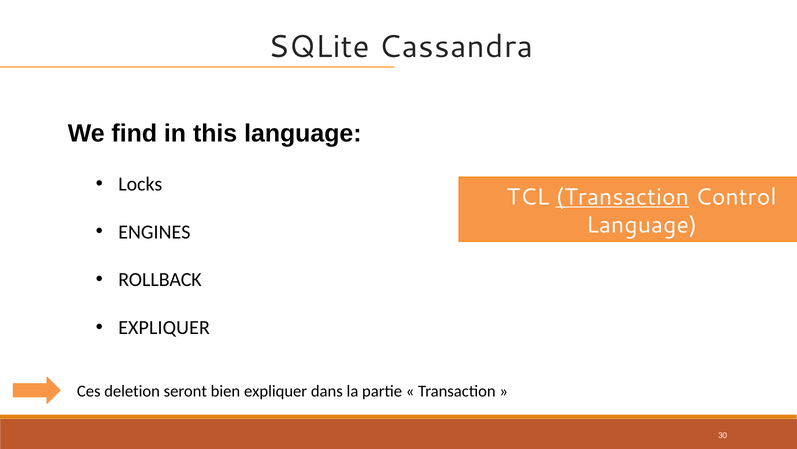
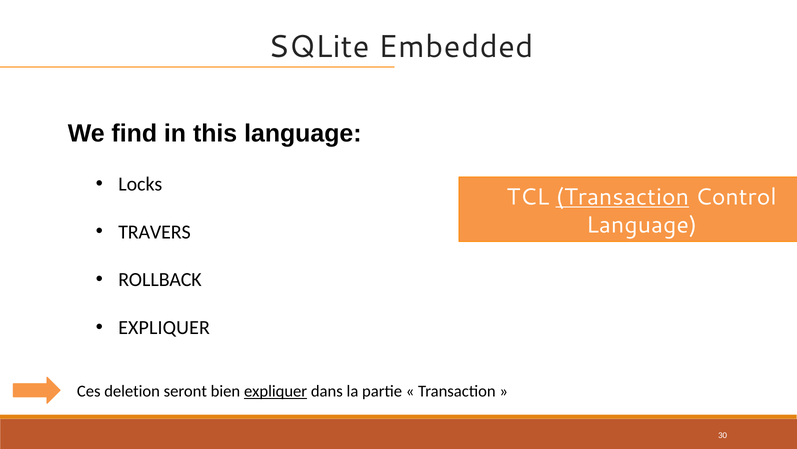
Cassandra: Cassandra -> Embedded
ENGINES: ENGINES -> TRAVERS
expliquer at (276, 391) underline: none -> present
